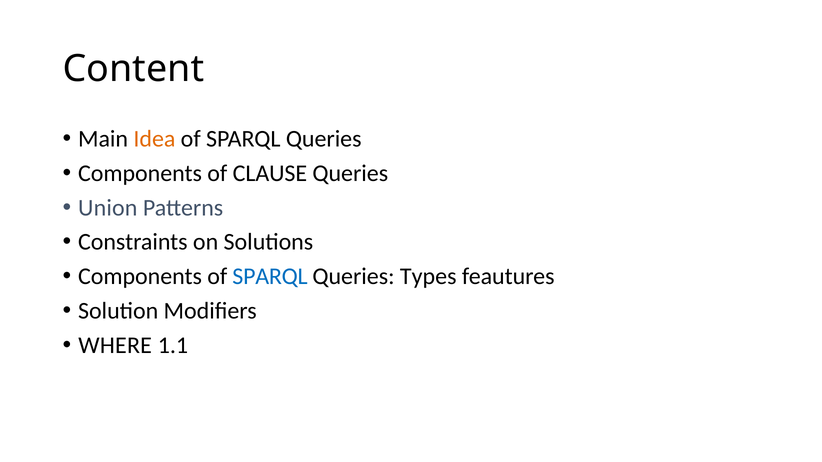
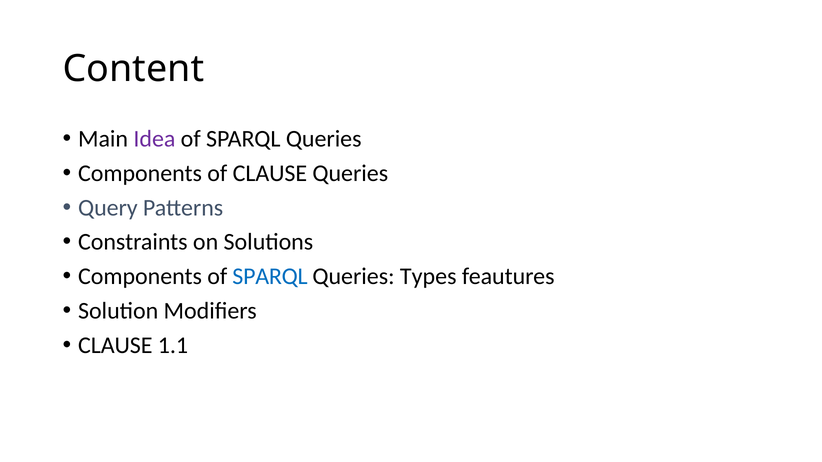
Idea colour: orange -> purple
Union: Union -> Query
WHERE at (115, 345): WHERE -> CLAUSE
